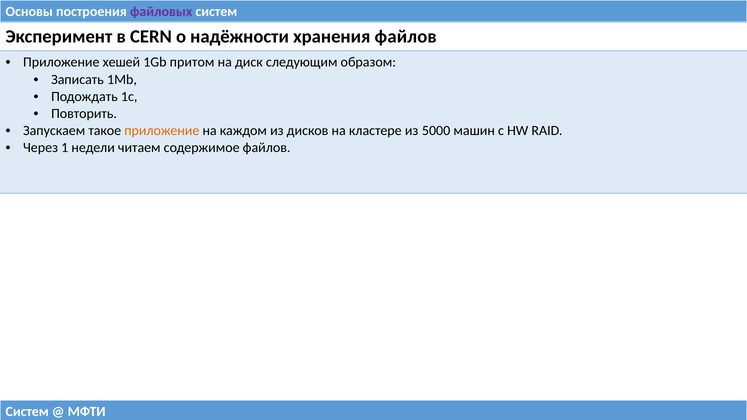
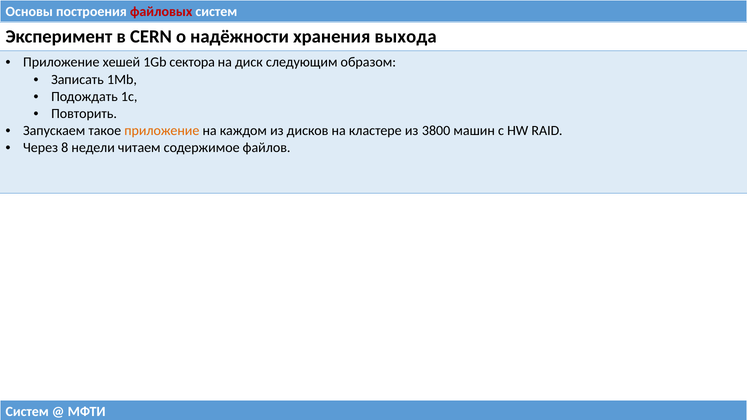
файловых colour: purple -> red
хранения файлов: файлов -> выхода
притом: притом -> сектора
5000: 5000 -> 3800
1: 1 -> 8
